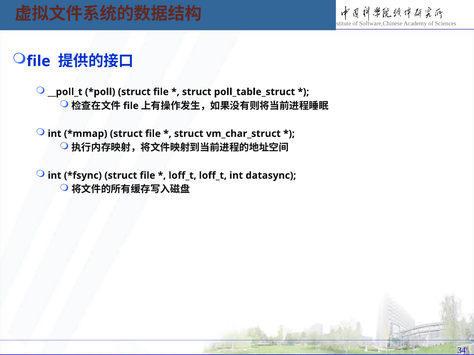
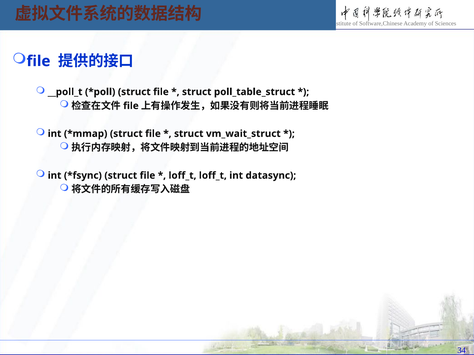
vm_char_struct: vm_char_struct -> vm_wait_struct
